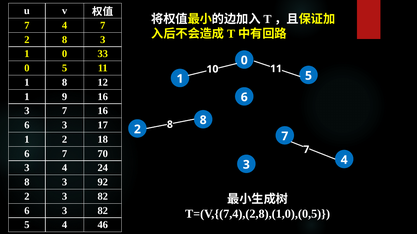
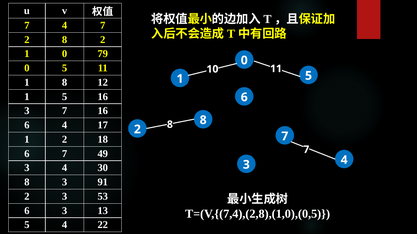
2 8 3: 3 -> 2
33: 33 -> 79
9 at (65, 97): 9 -> 5
3 at (65, 125): 3 -> 4
70: 70 -> 49
24: 24 -> 30
92: 92 -> 91
2 3 82: 82 -> 53
6 3 82: 82 -> 13
46: 46 -> 22
